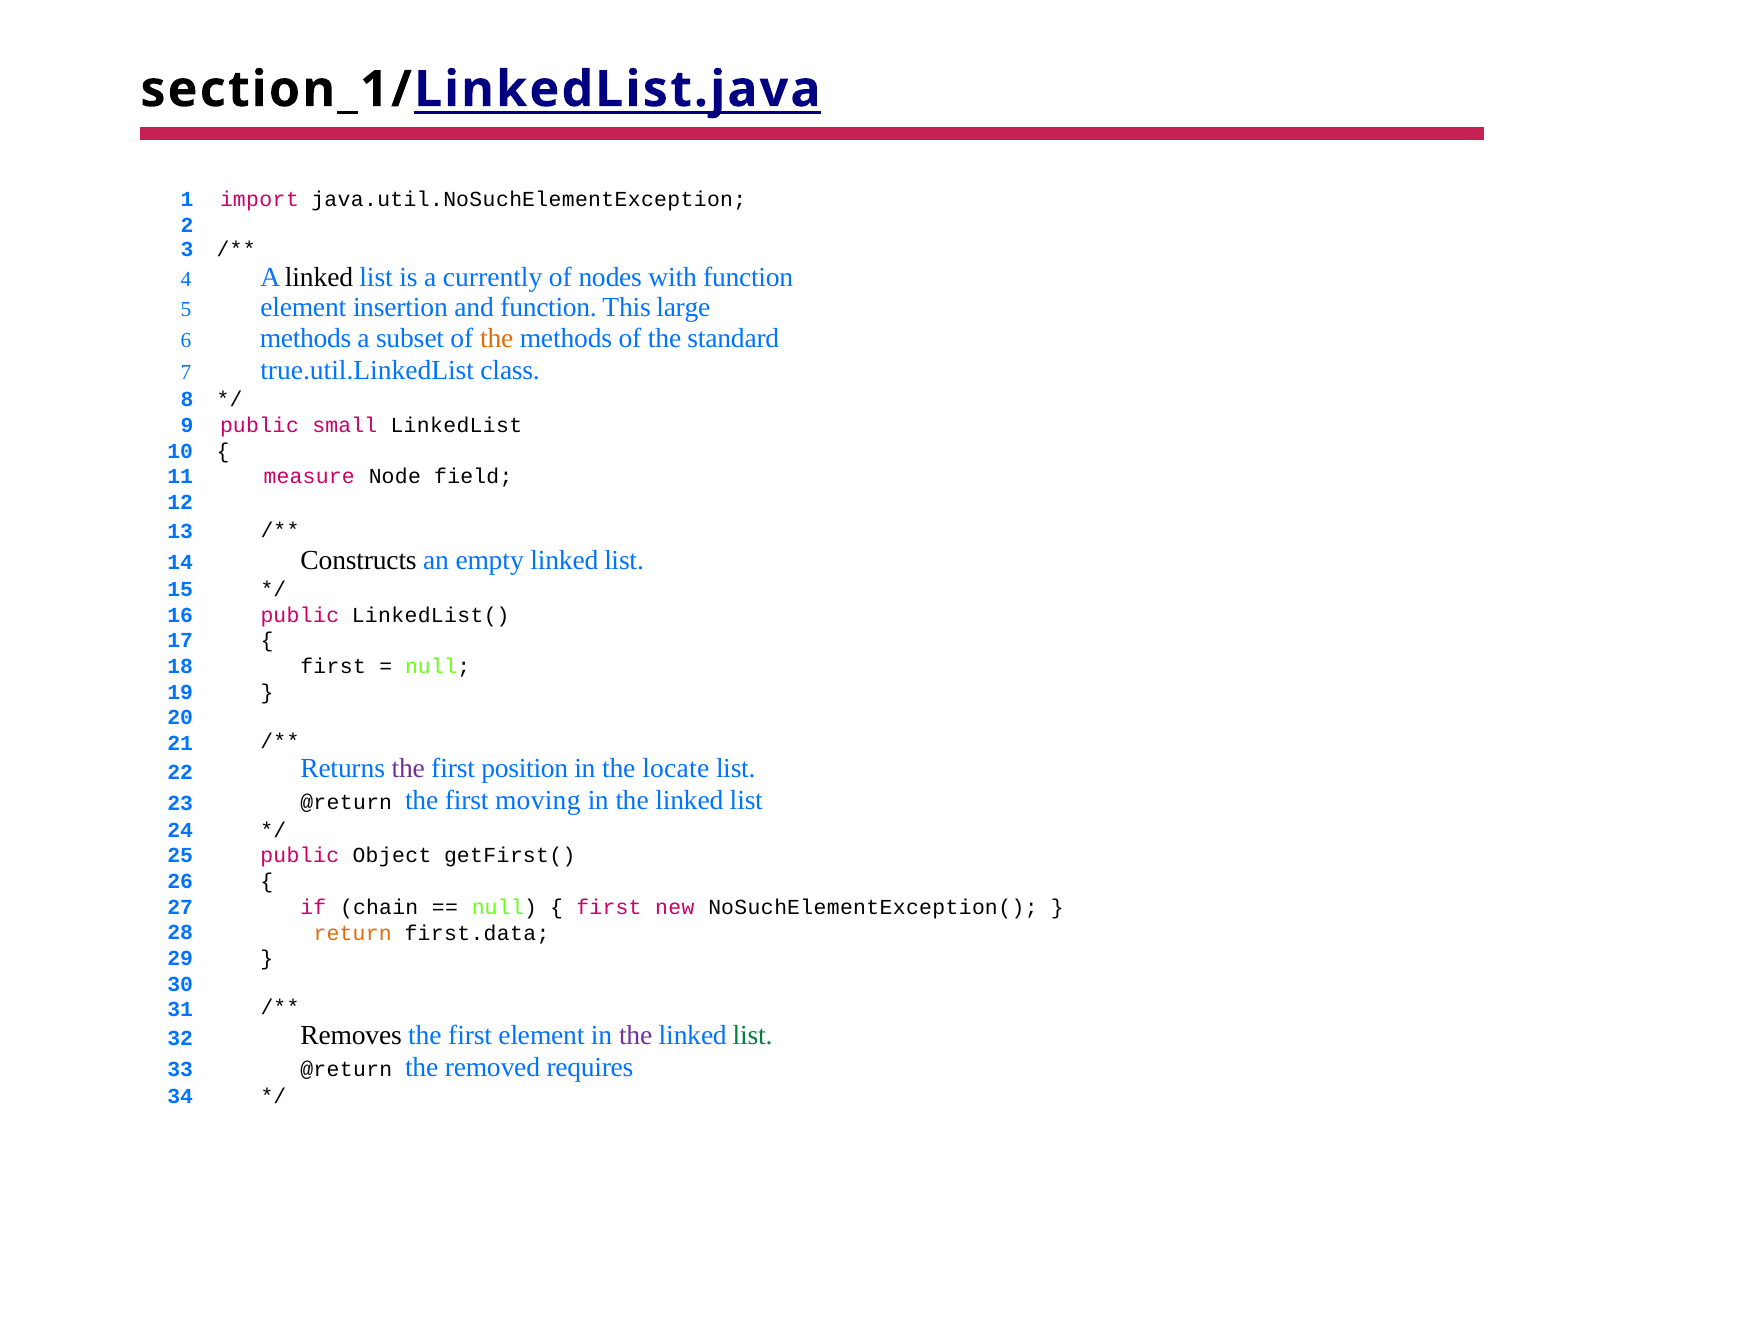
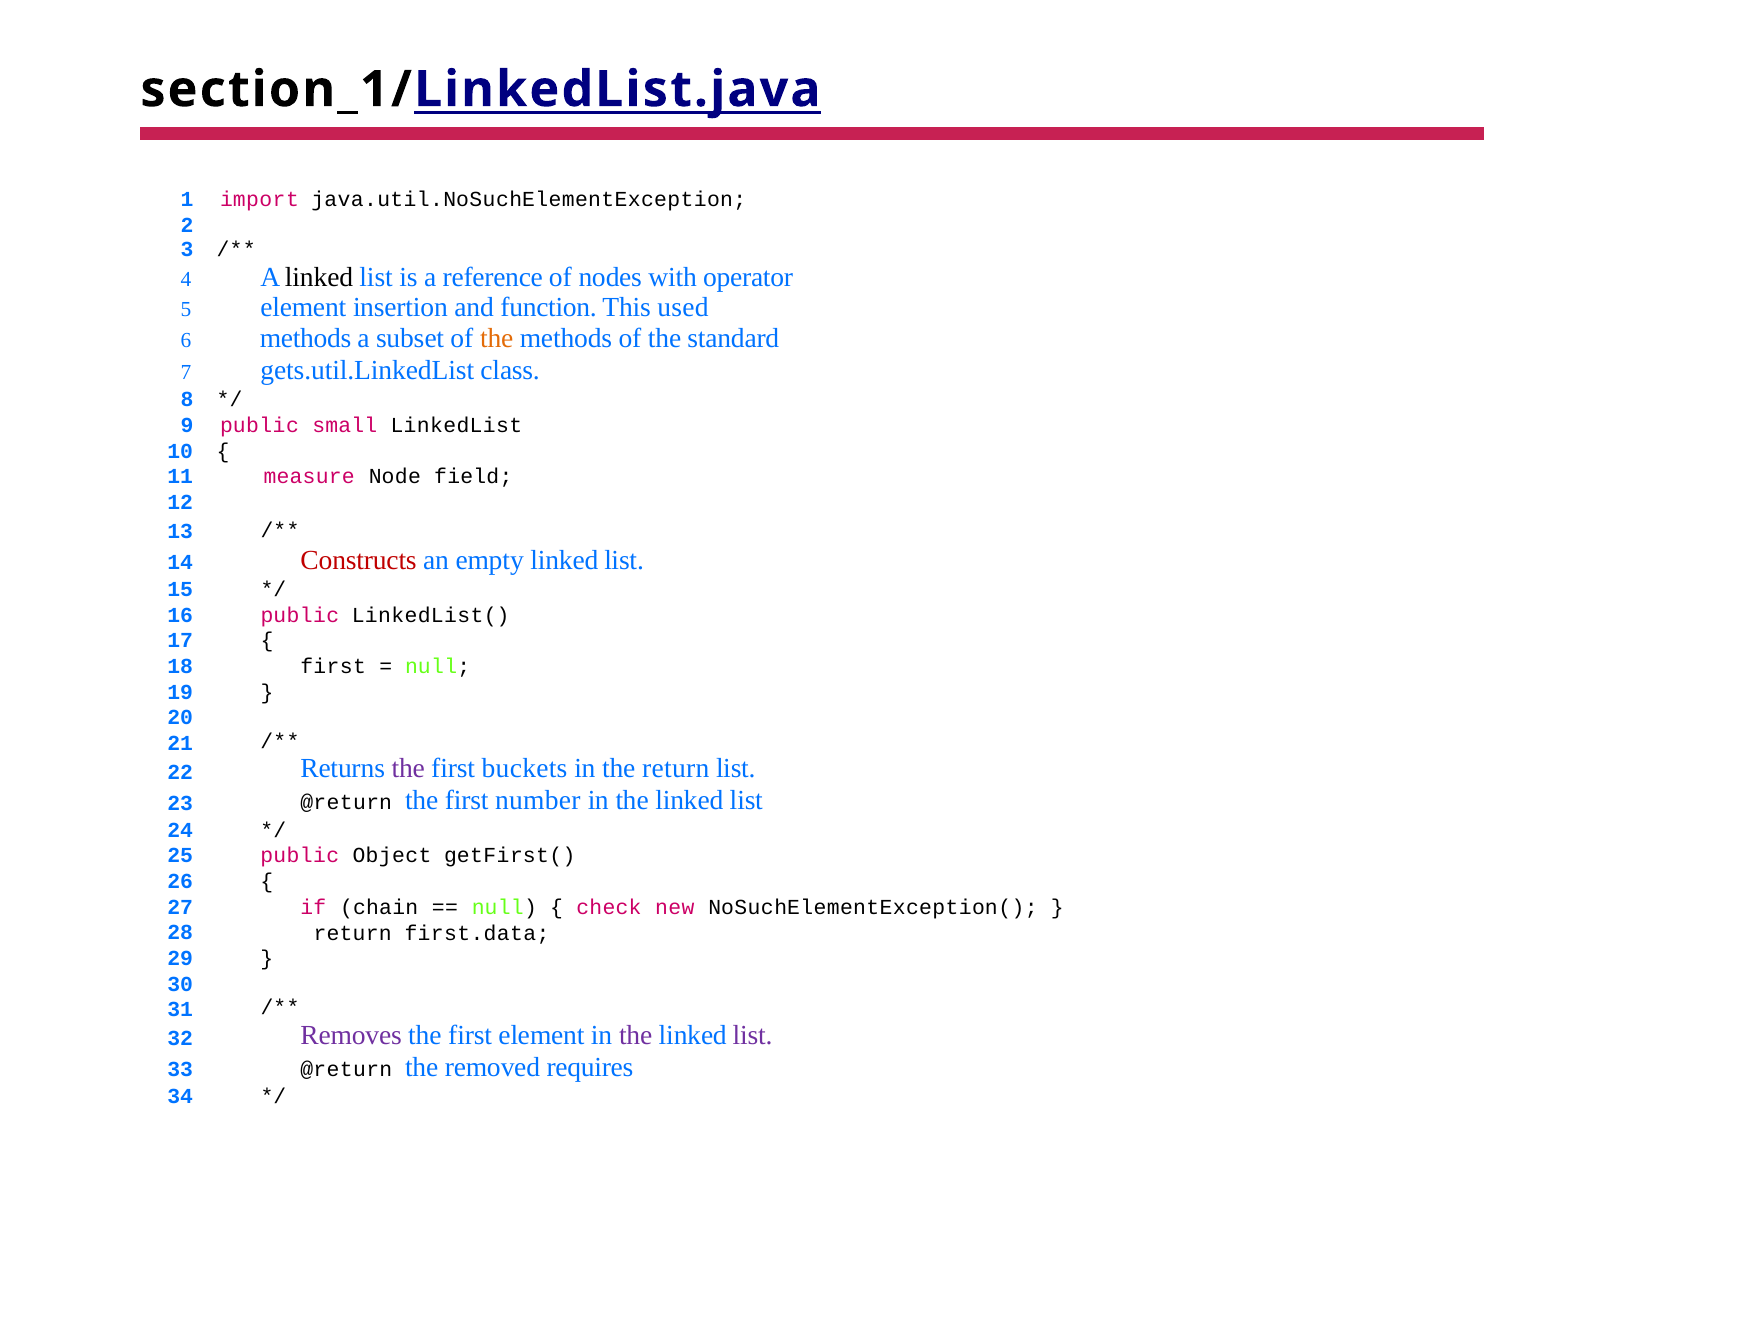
currently: currently -> reference
with function: function -> operator
large: large -> used
true.util.LinkedList: true.util.LinkedList -> gets.util.LinkedList
Constructs colour: black -> red
position: position -> buckets
the locate: locate -> return
moving: moving -> number
first at (609, 908): first -> check
return at (353, 933) colour: orange -> black
Removes colour: black -> purple
list at (753, 1035) colour: green -> purple
